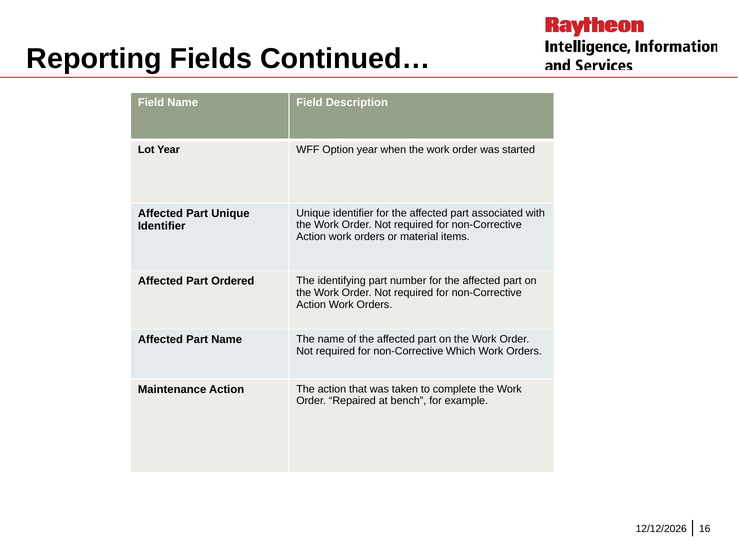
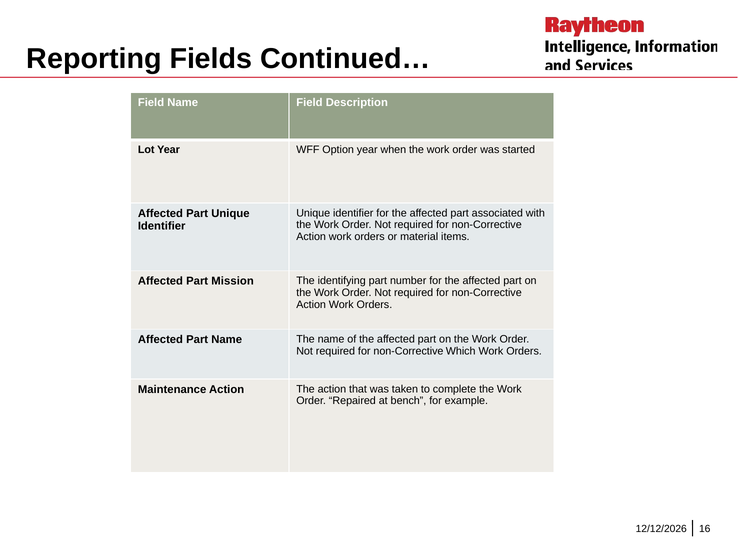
Ordered: Ordered -> Mission
